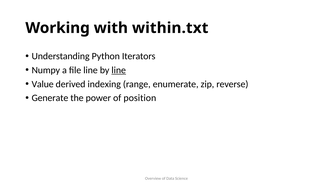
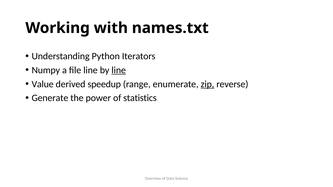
within.txt: within.txt -> names.txt
indexing: indexing -> speedup
zip underline: none -> present
position: position -> statistics
